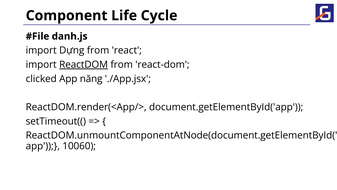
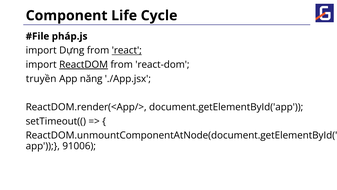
danh.js: danh.js -> pháp.js
react underline: none -> present
clicked: clicked -> truyền
10060: 10060 -> 91006
